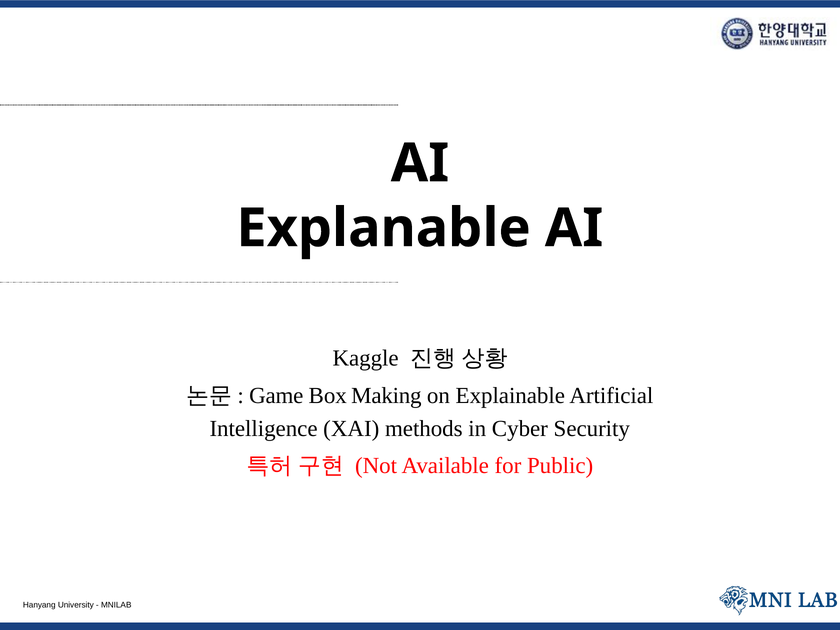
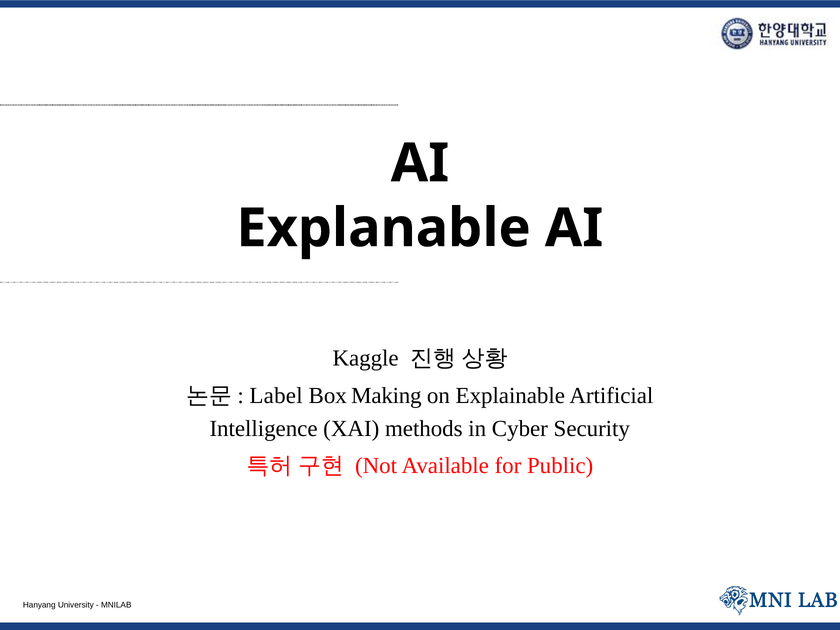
Game: Game -> Label
